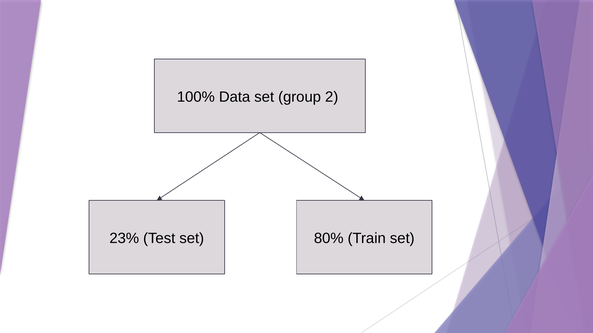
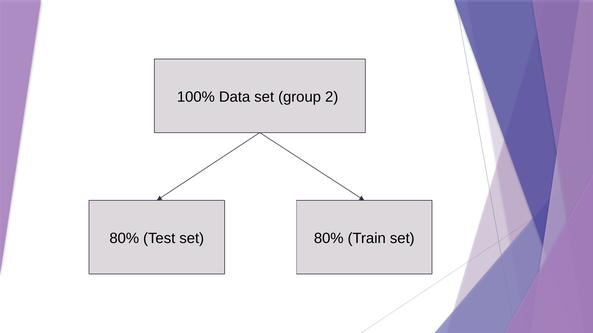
23% at (124, 239): 23% -> 80%
